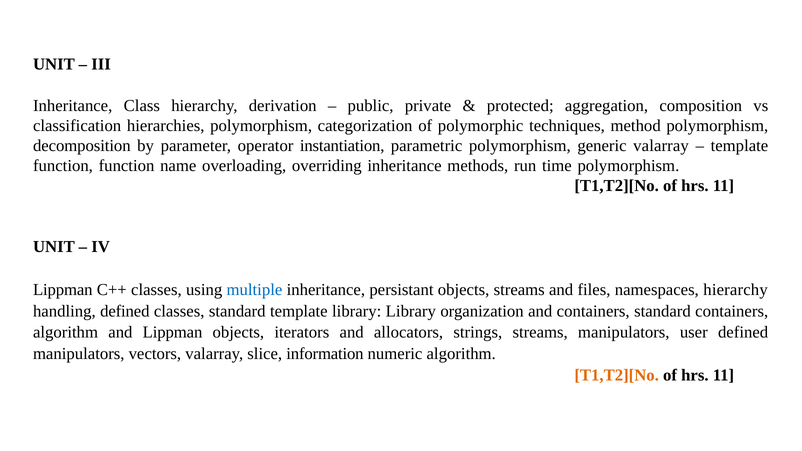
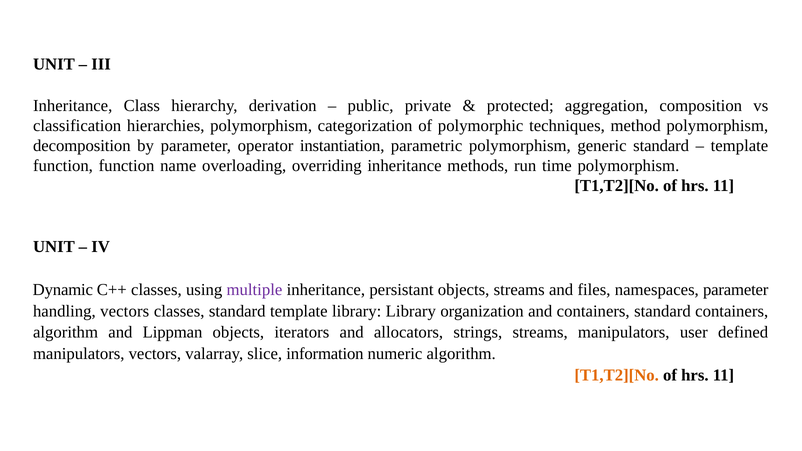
generic valarray: valarray -> standard
Lippman at (63, 290): Lippman -> Dynamic
multiple colour: blue -> purple
namespaces hierarchy: hierarchy -> parameter
handling defined: defined -> vectors
